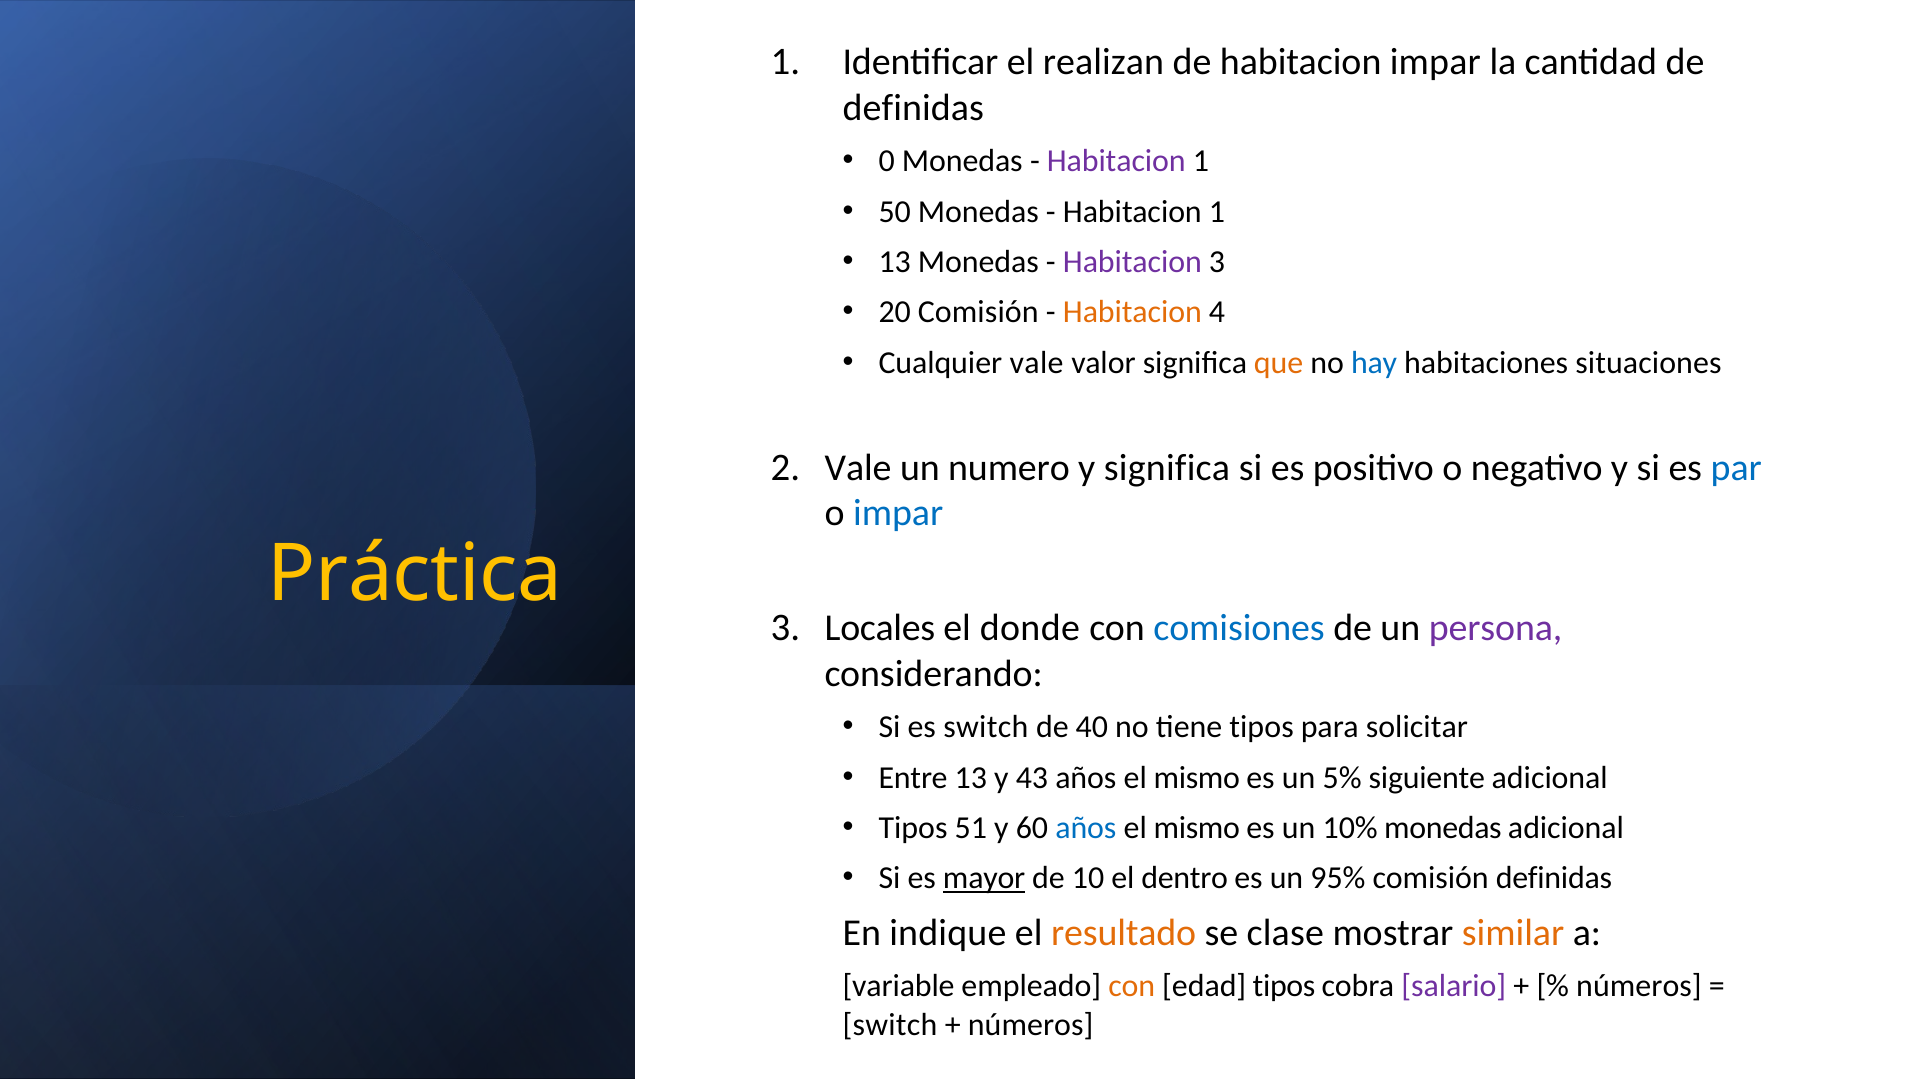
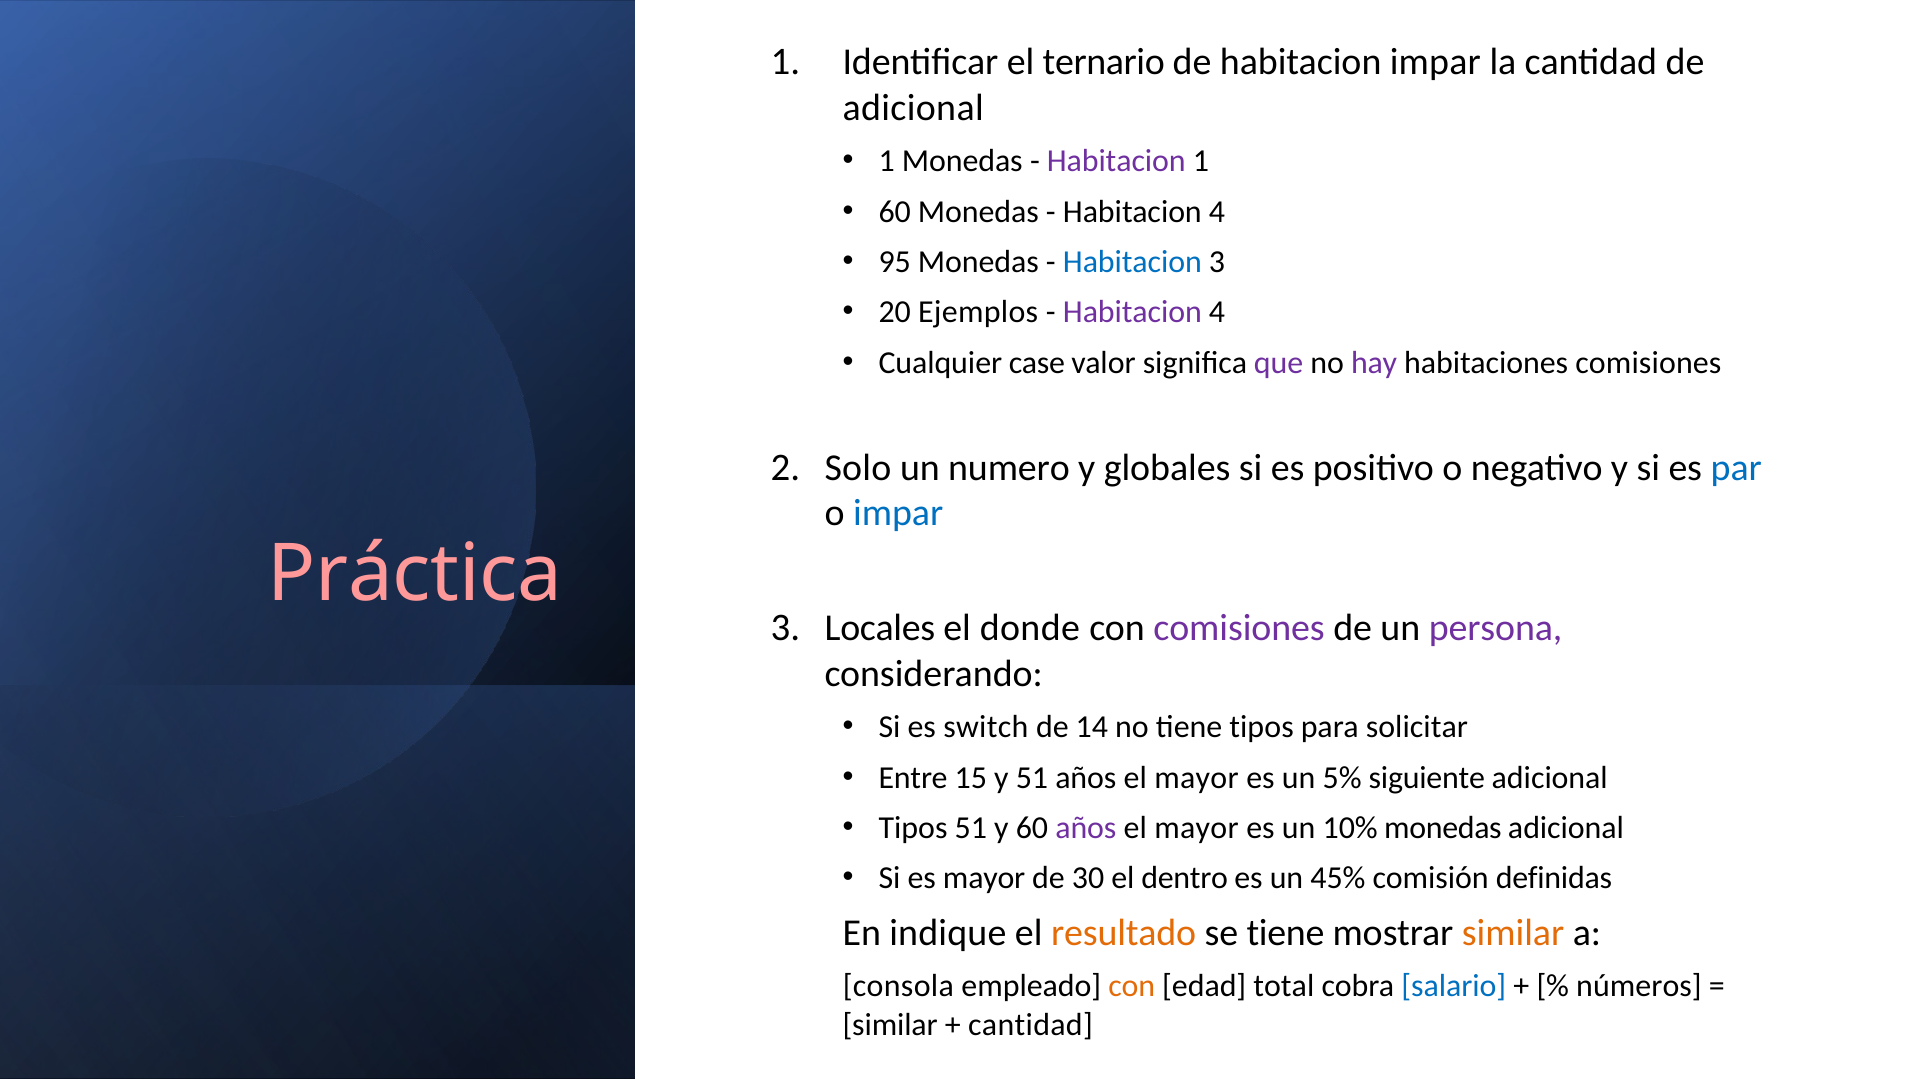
realizan: realizan -> ternario
definidas at (913, 108): definidas -> adicional
0 at (887, 161): 0 -> 1
50 at (895, 212): 50 -> 60
1 at (1217, 212): 1 -> 4
13 at (895, 262): 13 -> 95
Habitacion at (1132, 262) colour: purple -> blue
20 Comisión: Comisión -> Ejemplos
Habitacion at (1132, 312) colour: orange -> purple
Cualquier vale: vale -> case
que colour: orange -> purple
hay colour: blue -> purple
habitaciones situaciones: situaciones -> comisiones
2 Vale: Vale -> Solo
y significa: significa -> globales
Práctica colour: yellow -> pink
comisiones at (1239, 628) colour: blue -> purple
40: 40 -> 14
Entre 13: 13 -> 15
y 43: 43 -> 51
mismo at (1197, 777): mismo -> mayor
años at (1086, 827) colour: blue -> purple
mismo at (1197, 827): mismo -> mayor
mayor at (984, 878) underline: present -> none
10: 10 -> 30
95%: 95% -> 45%
se clase: clase -> tiene
variable: variable -> consola
edad tipos: tipos -> total
salario colour: purple -> blue
switch at (890, 1024): switch -> similar
números at (1031, 1024): números -> cantidad
